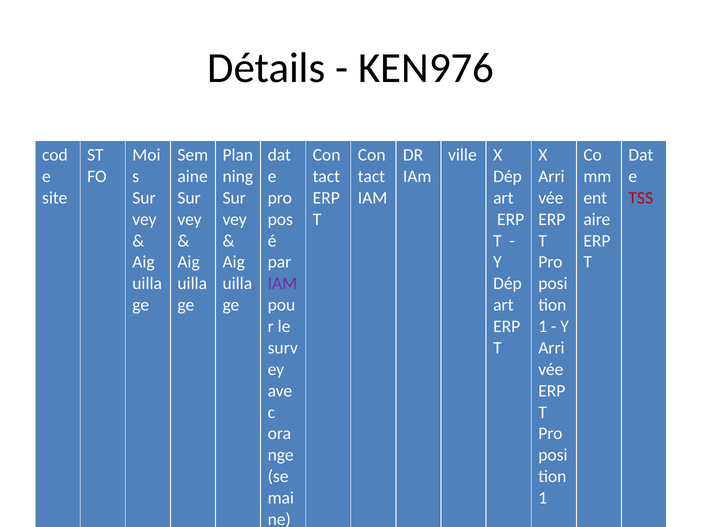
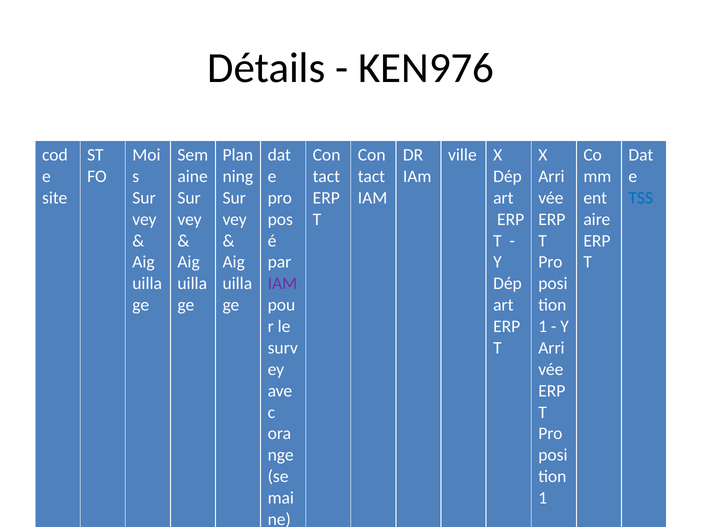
TSS colour: red -> blue
